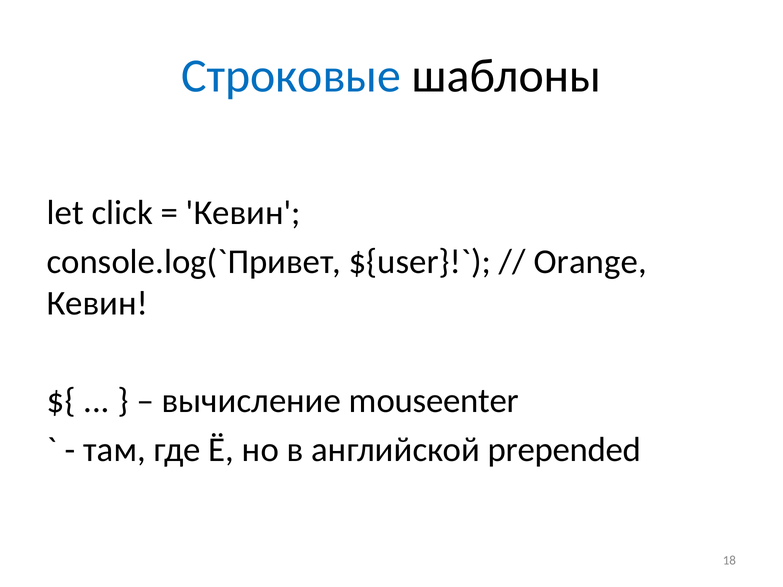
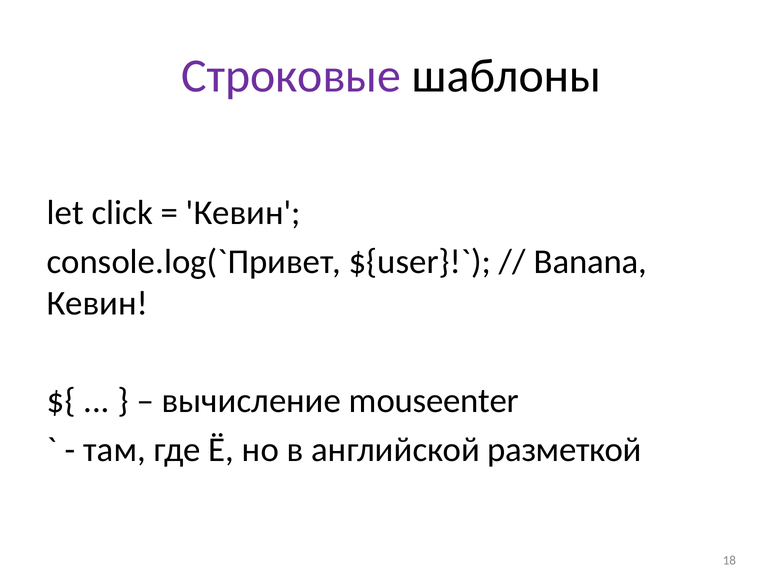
Строковые colour: blue -> purple
Orange: Orange -> Banana
prepended: prepended -> разметкой
